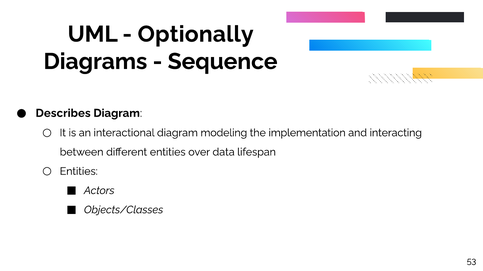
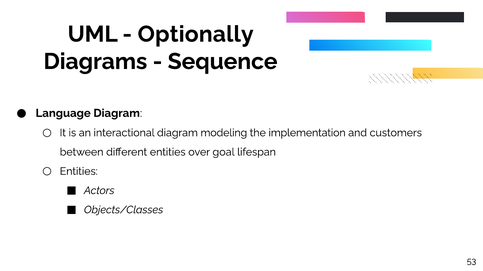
Describes: Describes -> Language
interacting: interacting -> customers
data: data -> goal
